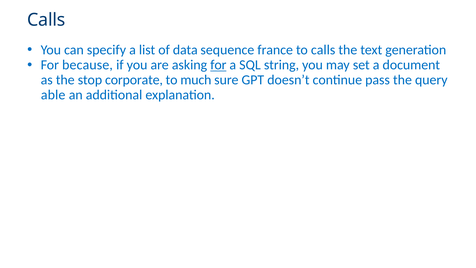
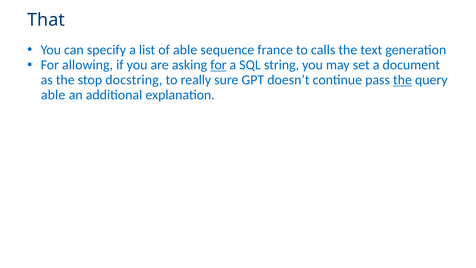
Calls at (46, 20): Calls -> That
of data: data -> able
because: because -> allowing
corporate: corporate -> docstring
much: much -> really
the at (402, 80) underline: none -> present
